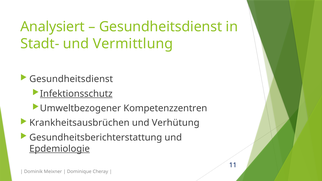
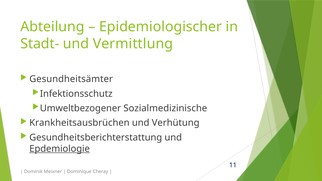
Analysiert: Analysiert -> Abteilung
Gesundheitsdienst at (161, 27): Gesundheitsdienst -> Epidemiologischer
Gesundheitsdienst at (71, 79): Gesundheitsdienst -> Gesundheitsämter
Infektionsschutz underline: present -> none
Kompetenzzentren: Kompetenzzentren -> Sozialmedizinische
